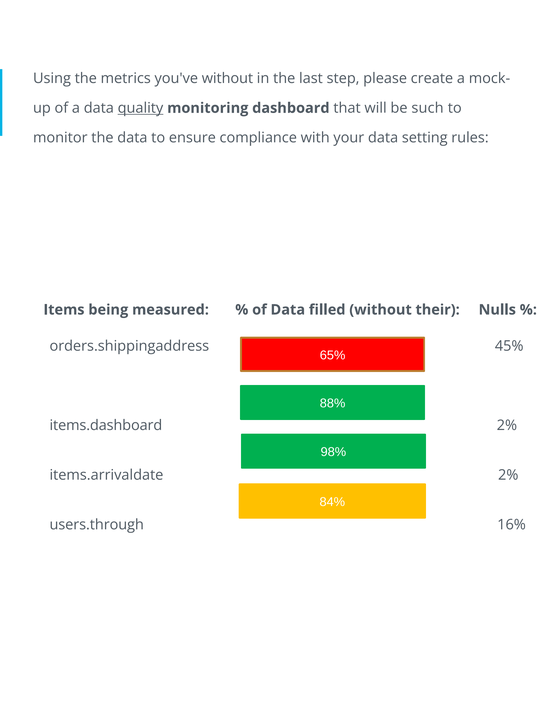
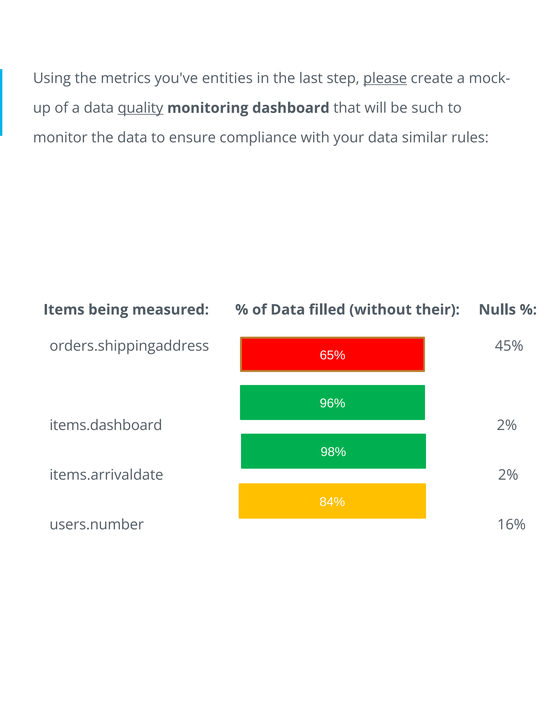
you've without: without -> entities
please underline: none -> present
setting: setting -> similar
88%: 88% -> 96%
users.through: users.through -> users.number
